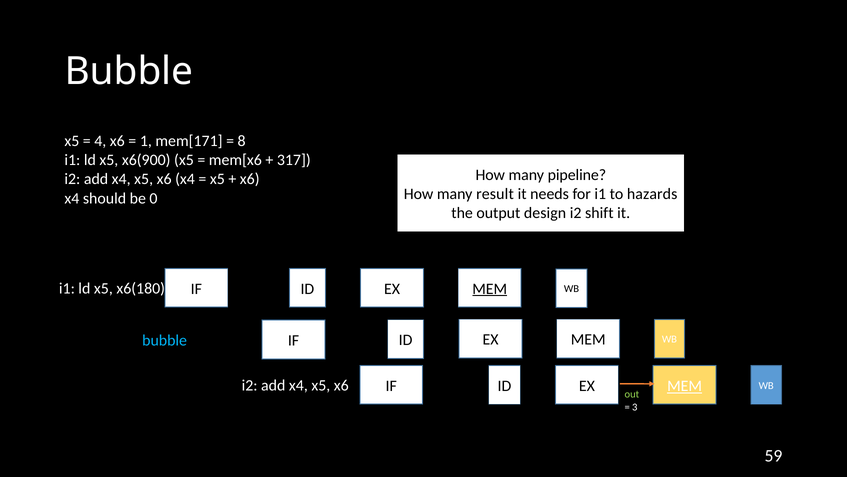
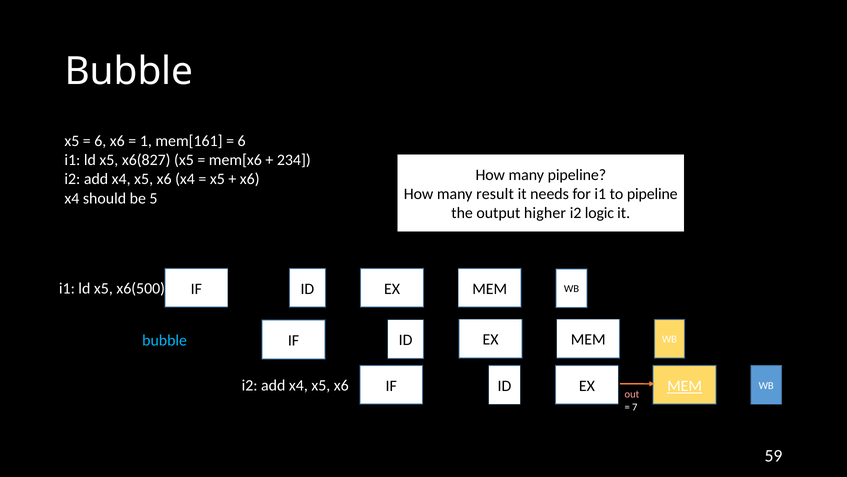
4 at (100, 141): 4 -> 6
mem[171: mem[171 -> mem[161
8 at (242, 141): 8 -> 6
x6(900: x6(900 -> x6(827
317: 317 -> 234
to hazards: hazards -> pipeline
0: 0 -> 5
design: design -> higher
shift: shift -> logic
x6(180: x6(180 -> x6(500
MEM at (490, 288) underline: present -> none
out colour: light green -> pink
3: 3 -> 7
